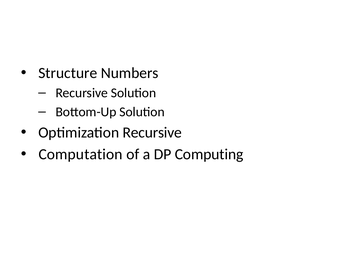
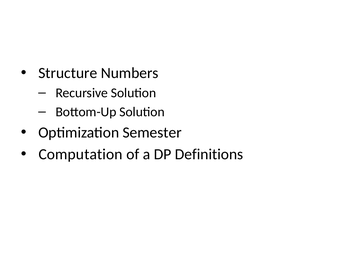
Optimization Recursive: Recursive -> Semester
Computing: Computing -> Definitions
